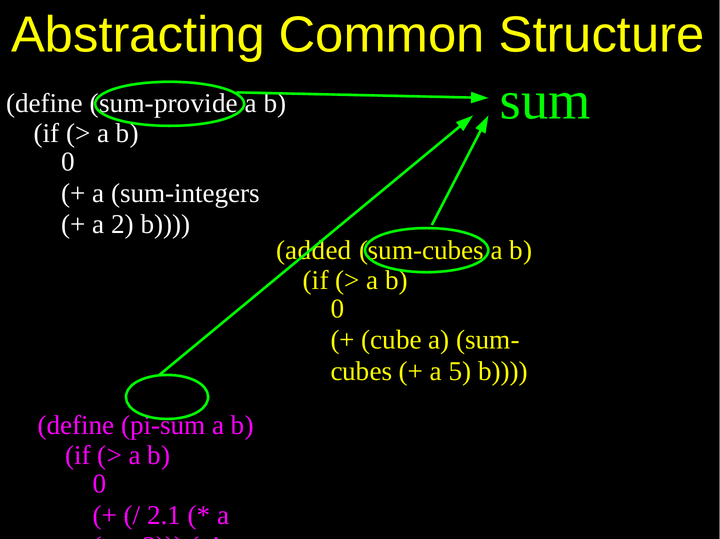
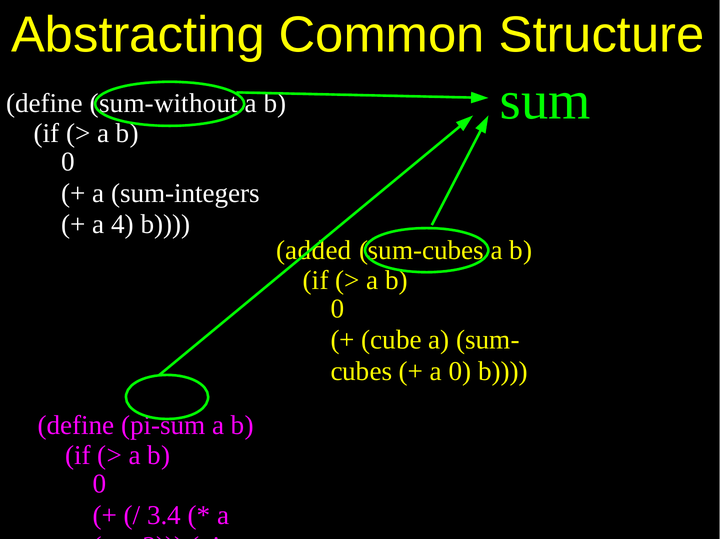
sum-provide: sum-provide -> sum-without
2 at (123, 225): 2 -> 4
a 5: 5 -> 0
2.1: 2.1 -> 3.4
